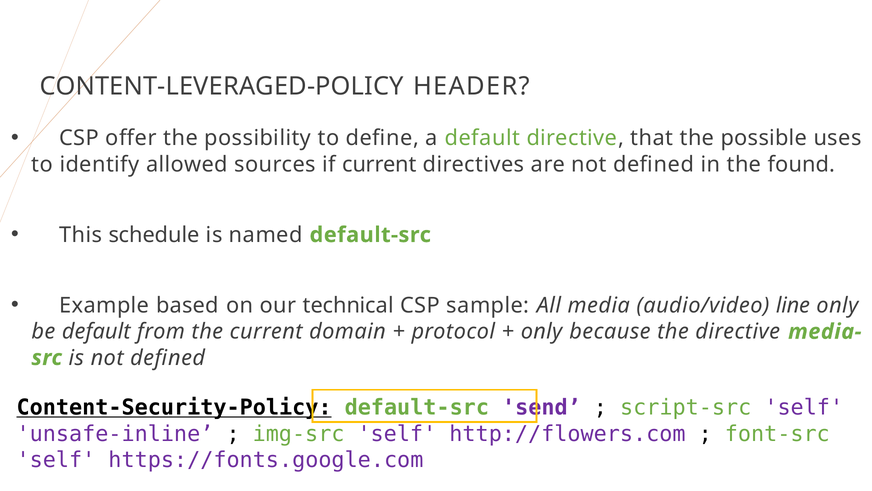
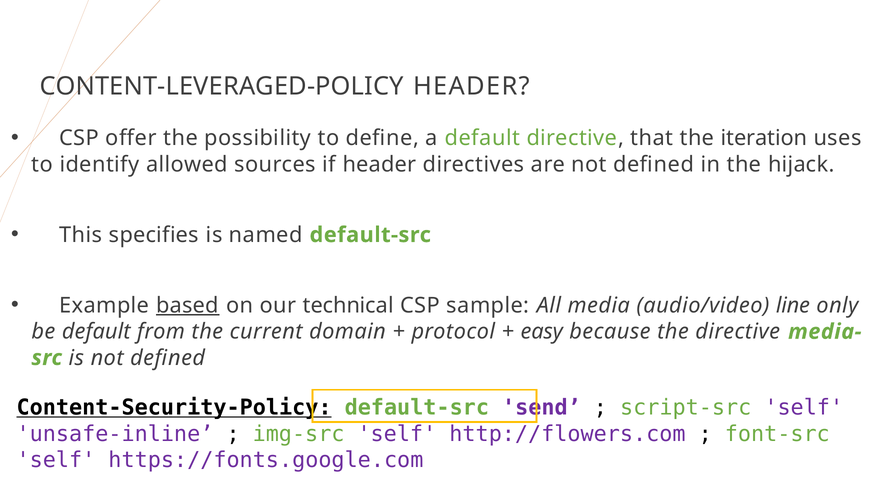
possible: possible -> iteration
if current: current -> header
found: found -> hijack
schedule: schedule -> specifies
based underline: none -> present
only at (542, 331): only -> easy
